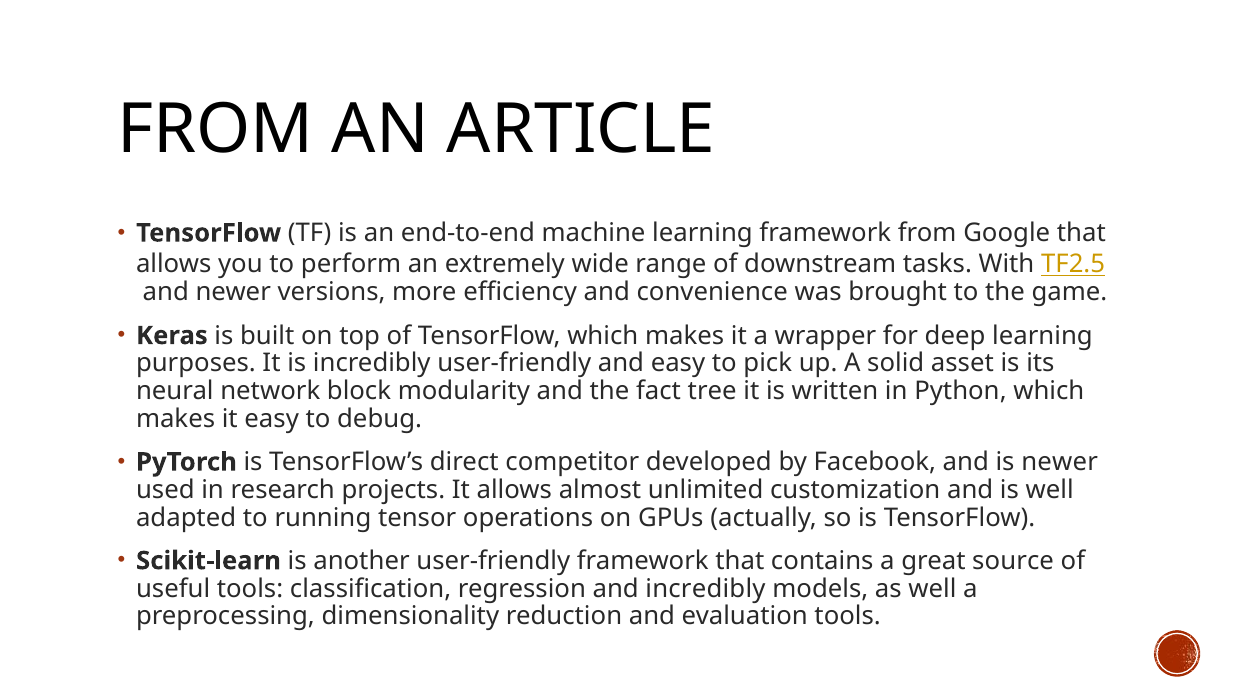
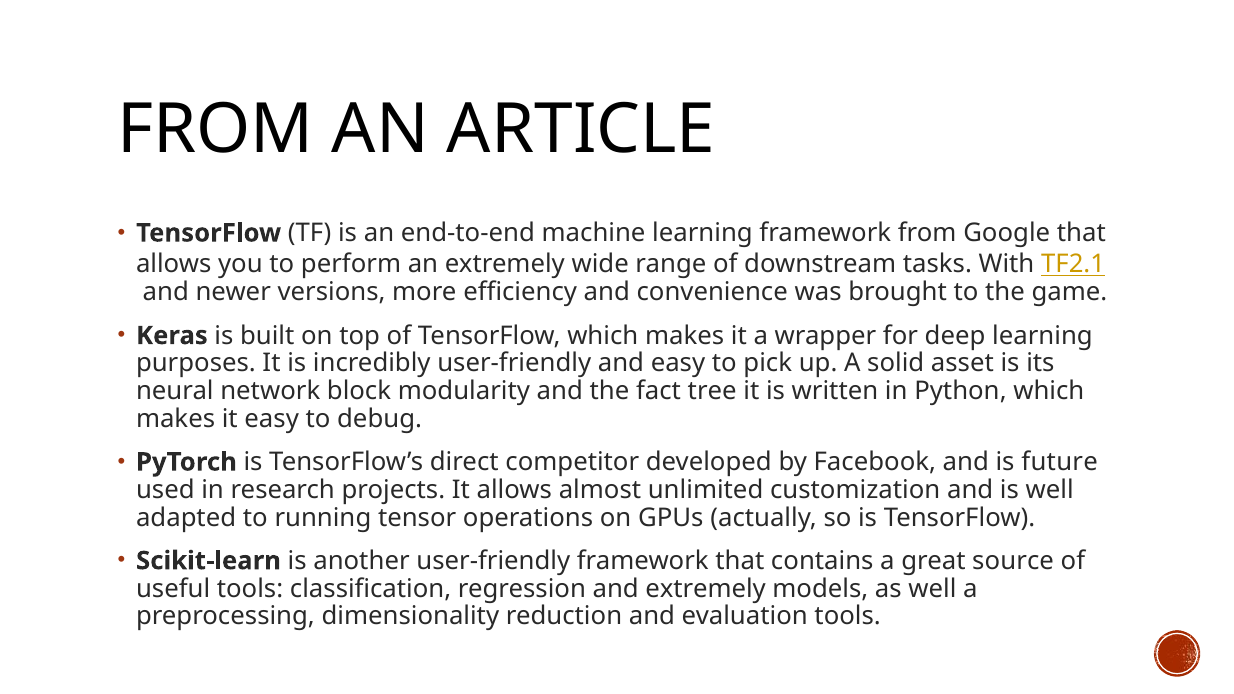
TF2.5: TF2.5 -> TF2.1
is newer: newer -> future
and incredibly: incredibly -> extremely
